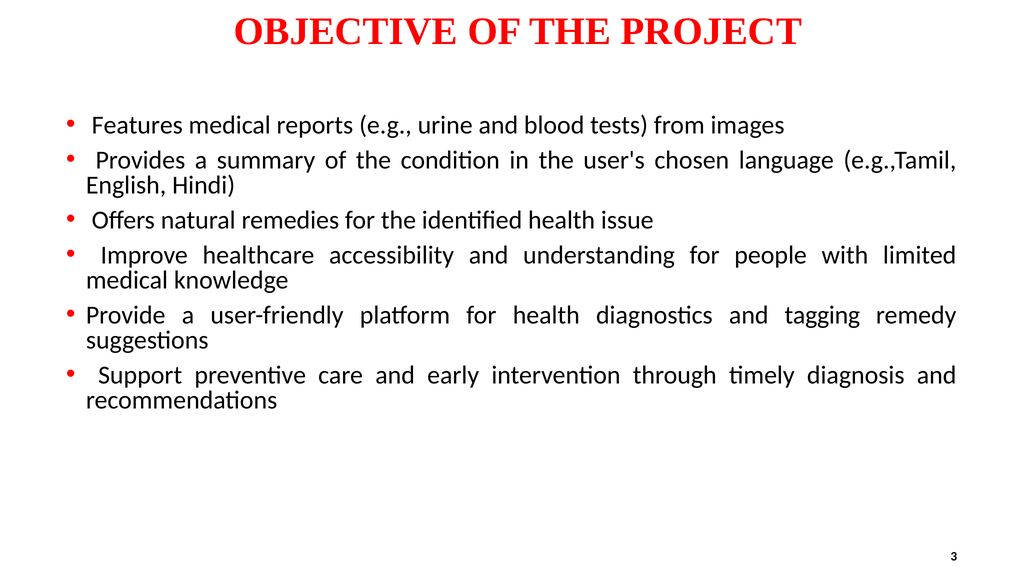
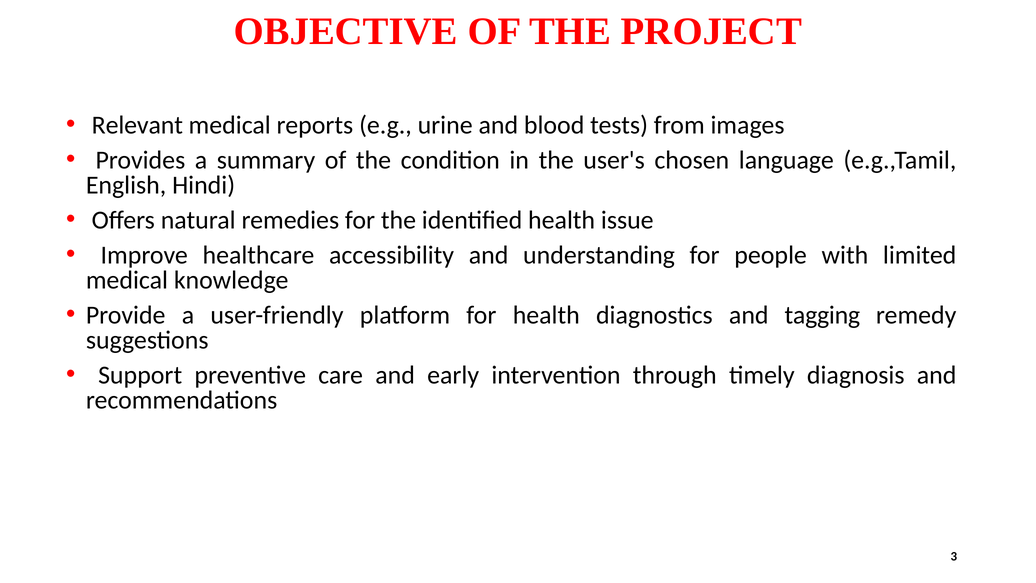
Features: Features -> Relevant
